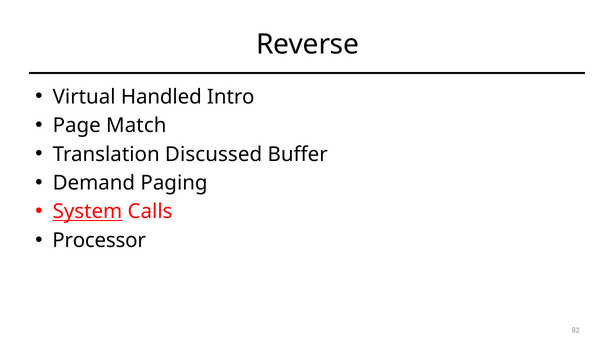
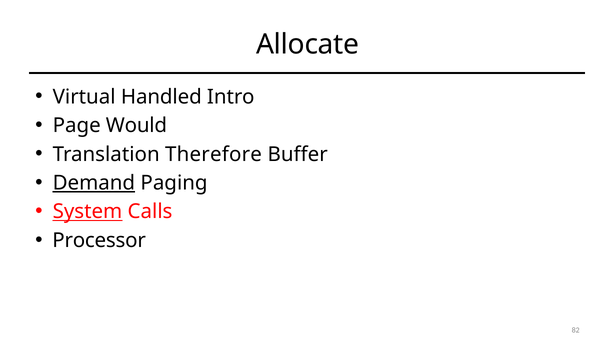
Reverse: Reverse -> Allocate
Match: Match -> Would
Discussed: Discussed -> Therefore
Demand underline: none -> present
